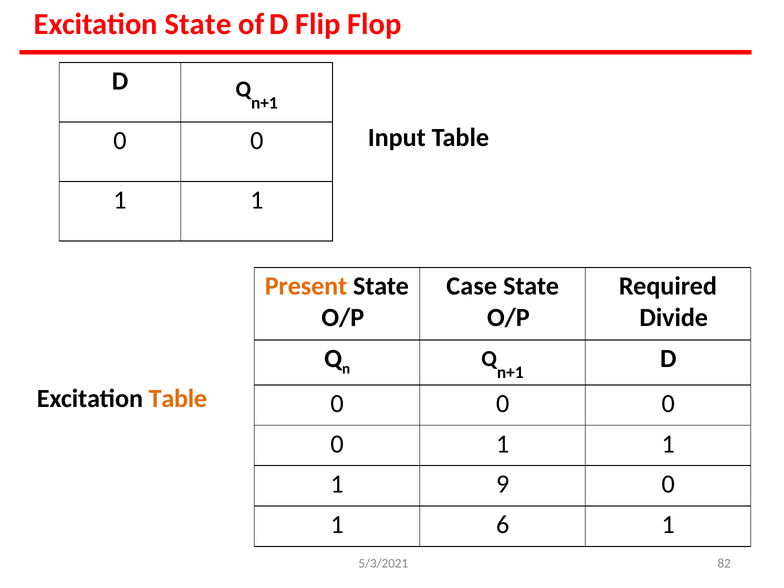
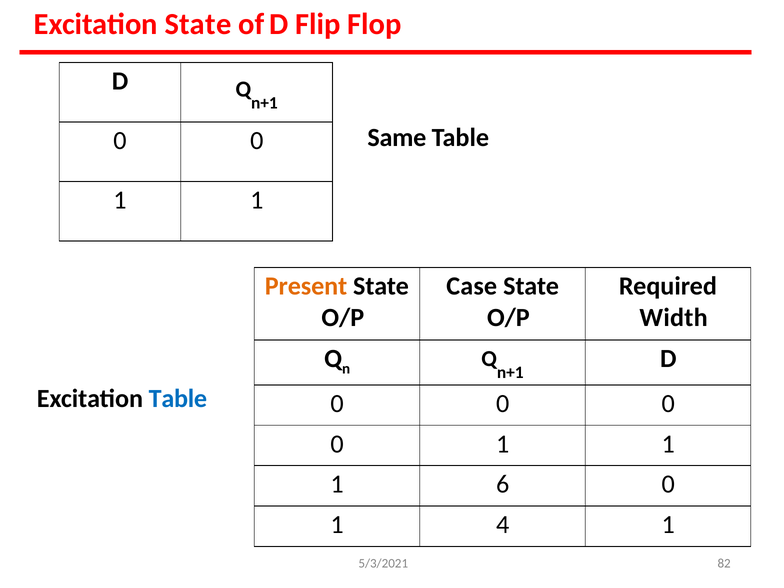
Input: Input -> Same
Divide: Divide -> Width
Table at (178, 399) colour: orange -> blue
9: 9 -> 6
6: 6 -> 4
